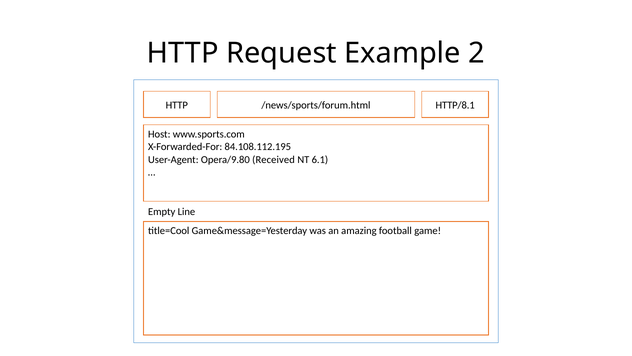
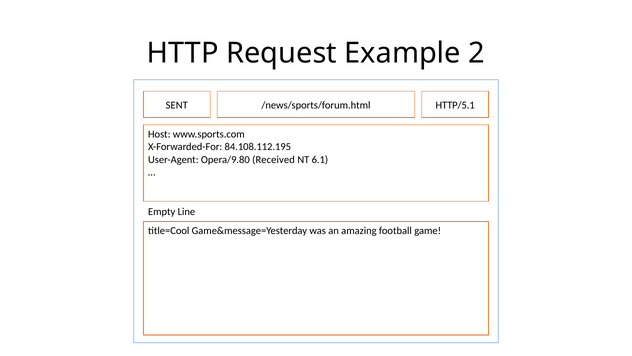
HTTP at (177, 105): HTTP -> SENT
HTTP/8.1: HTTP/8.1 -> HTTP/5.1
